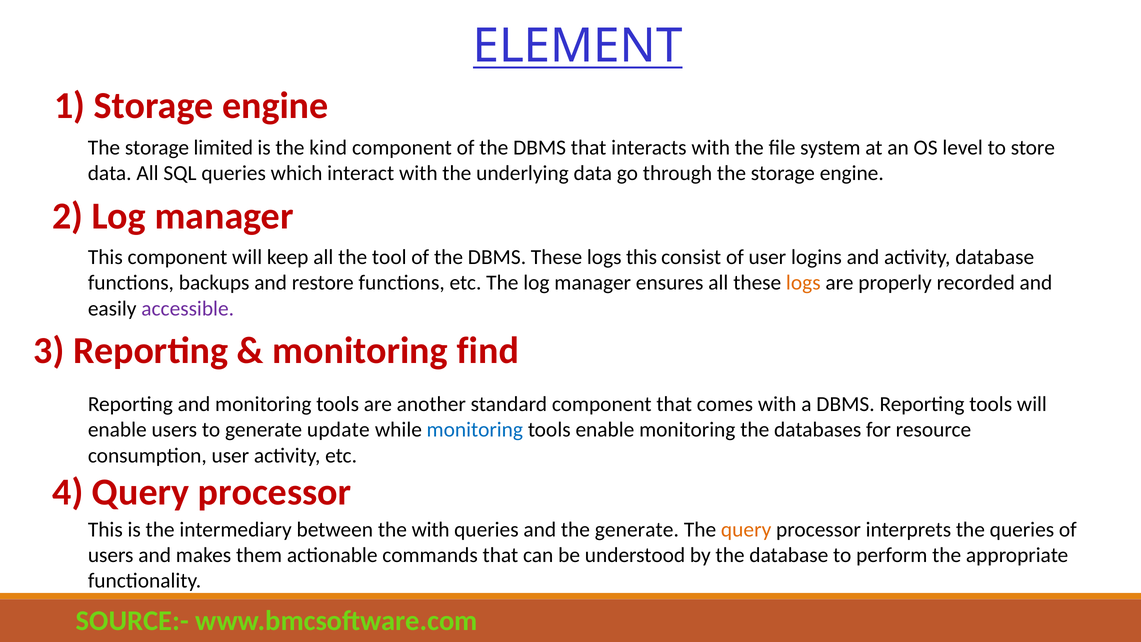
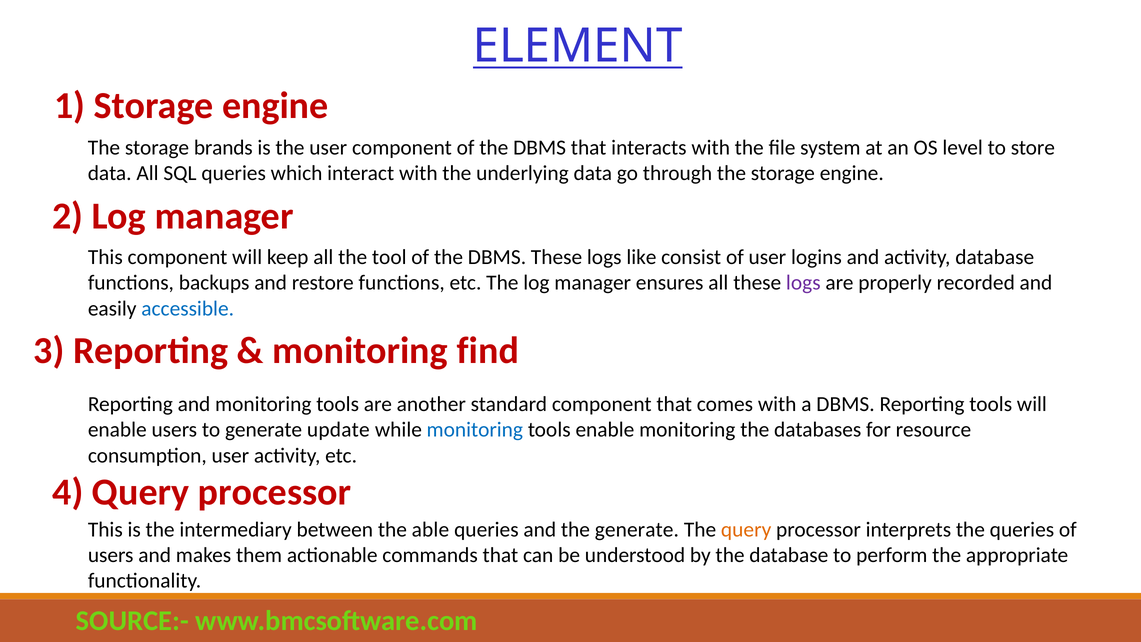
limited: limited -> brands
the kind: kind -> user
logs this: this -> like
logs at (803, 283) colour: orange -> purple
accessible colour: purple -> blue
the with: with -> able
